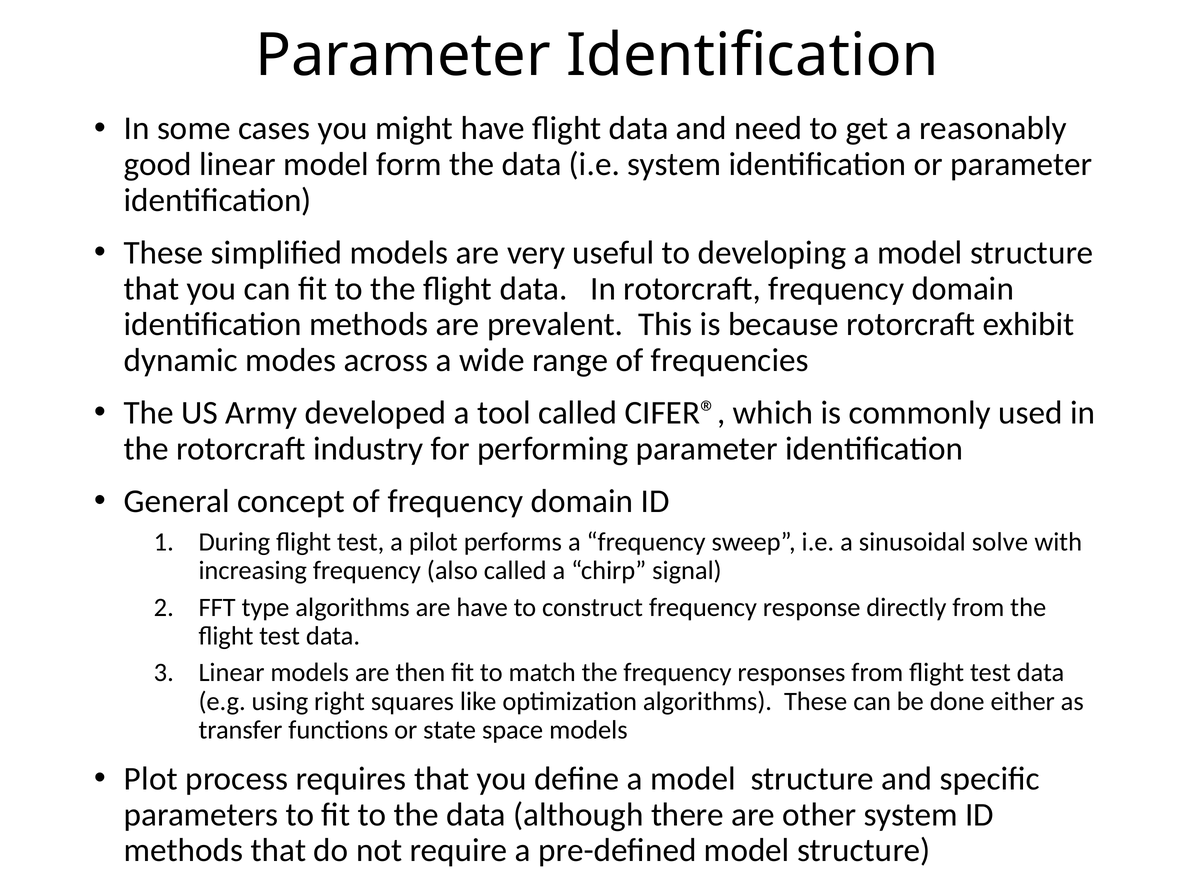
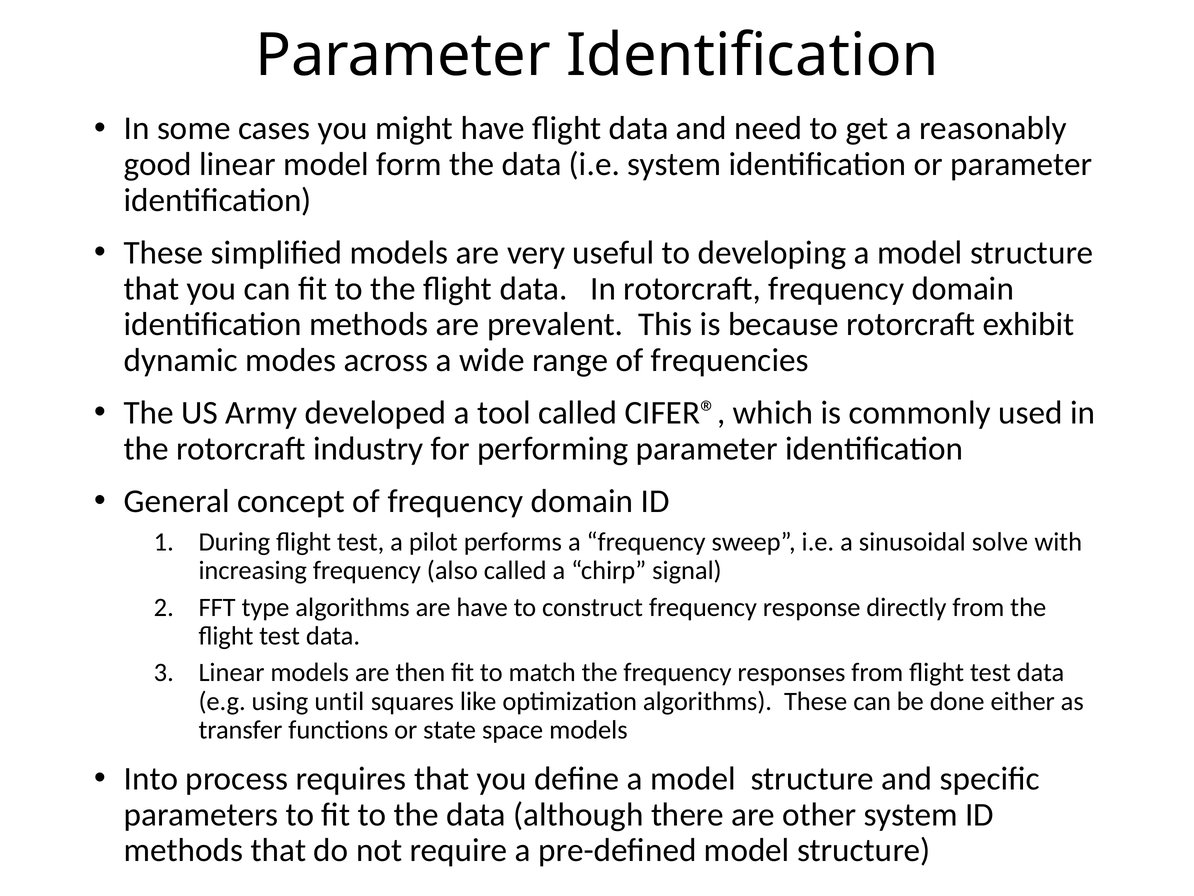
right: right -> until
Plot: Plot -> Into
